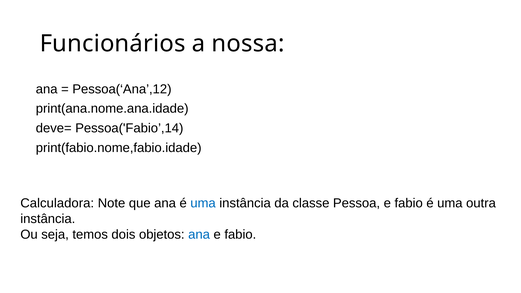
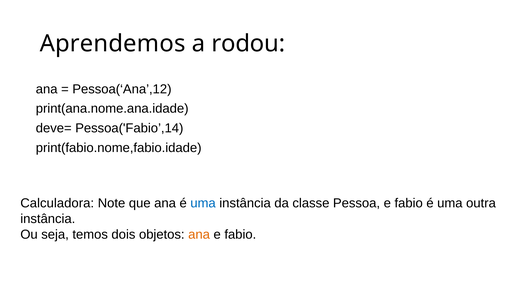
Funcionários: Funcionários -> Aprendemos
nossa: nossa -> rodou
ana at (199, 235) colour: blue -> orange
